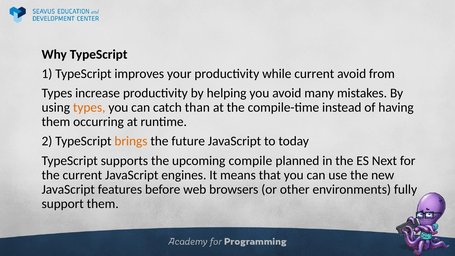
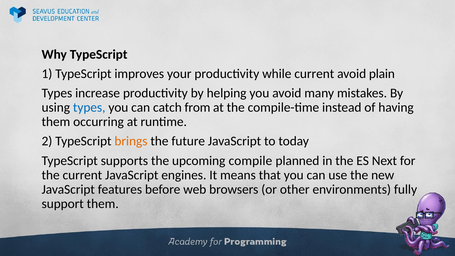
from: from -> plain
types at (89, 108) colour: orange -> blue
than: than -> from
